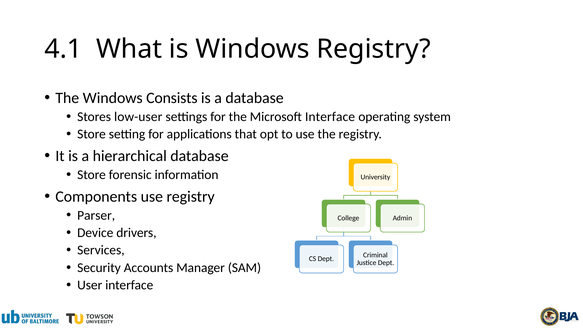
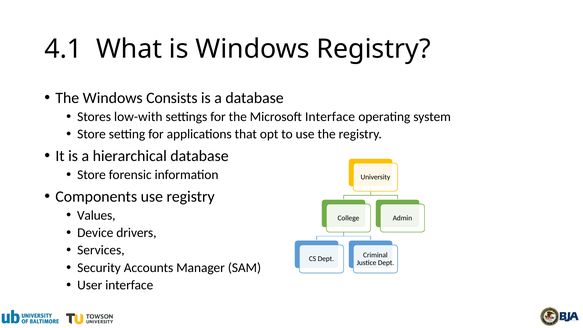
low-user: low-user -> low-with
Parser: Parser -> Values
